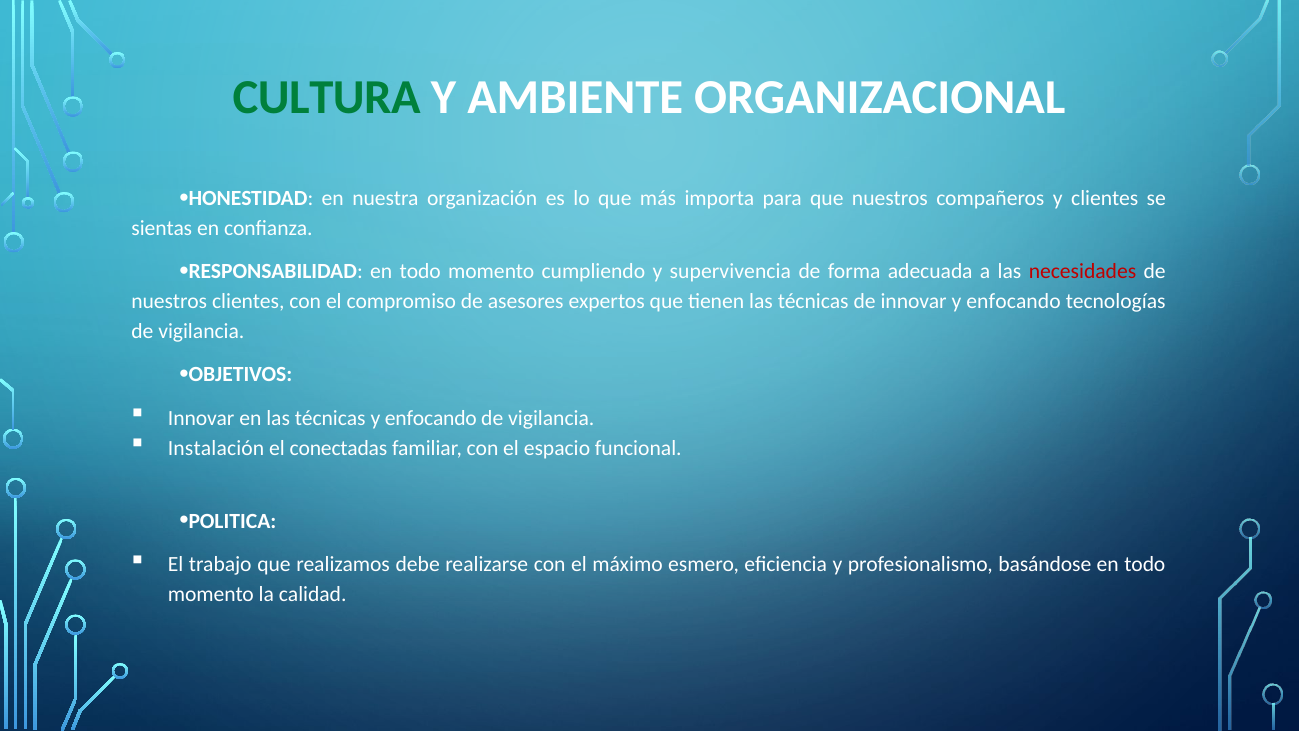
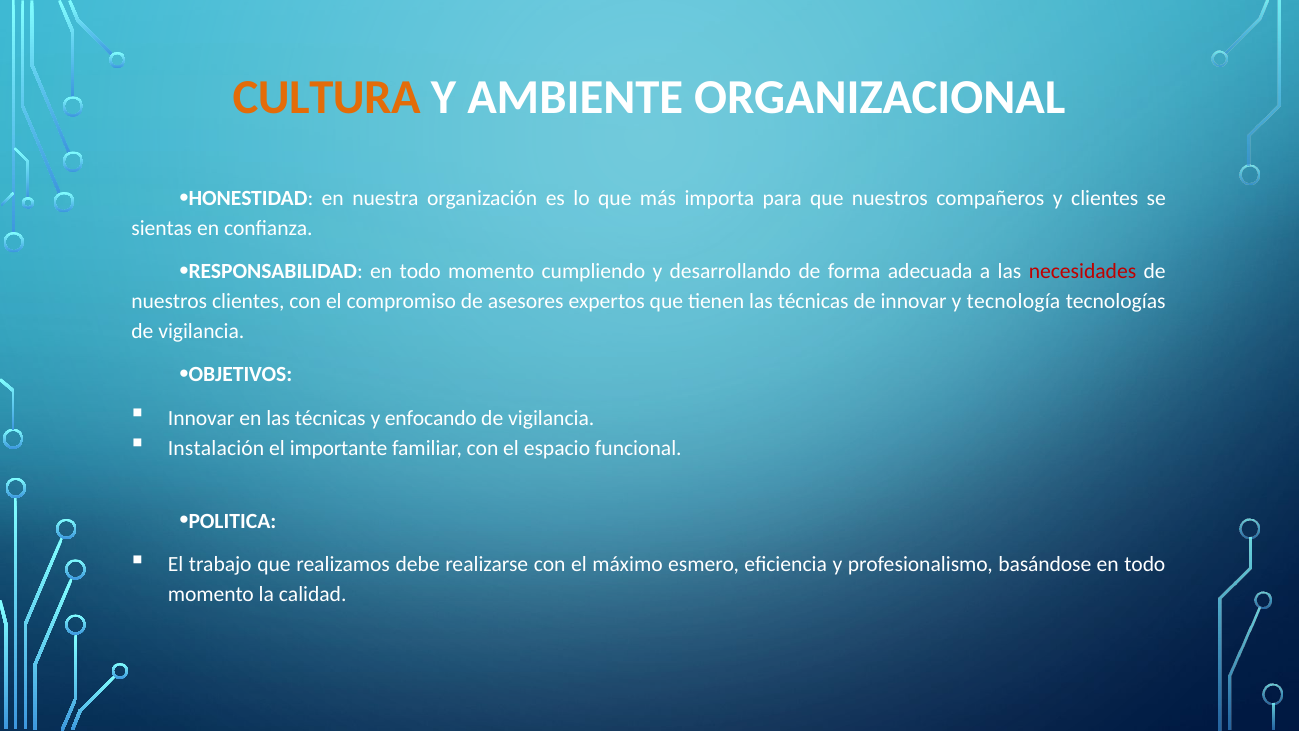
CULTURA colour: green -> orange
supervivencia: supervivencia -> desarrollando
innovar y enfocando: enfocando -> tecnología
conectadas: conectadas -> importante
